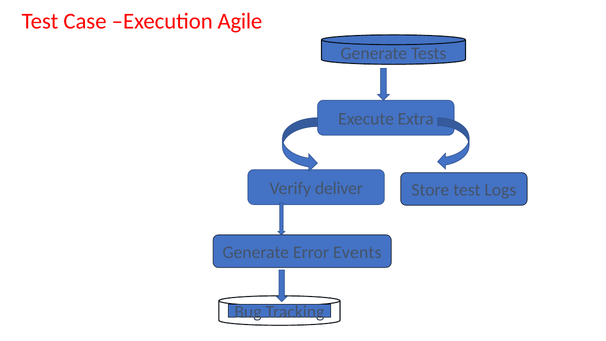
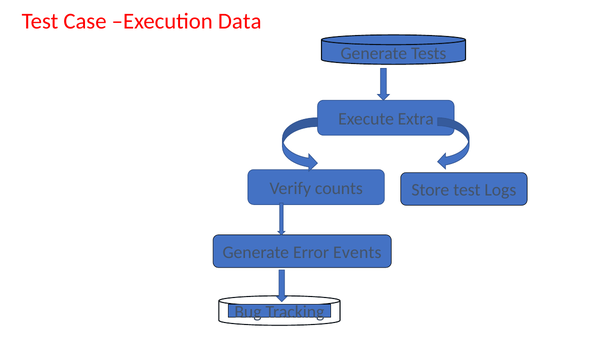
Agile: Agile -> Data
deliver: deliver -> counts
